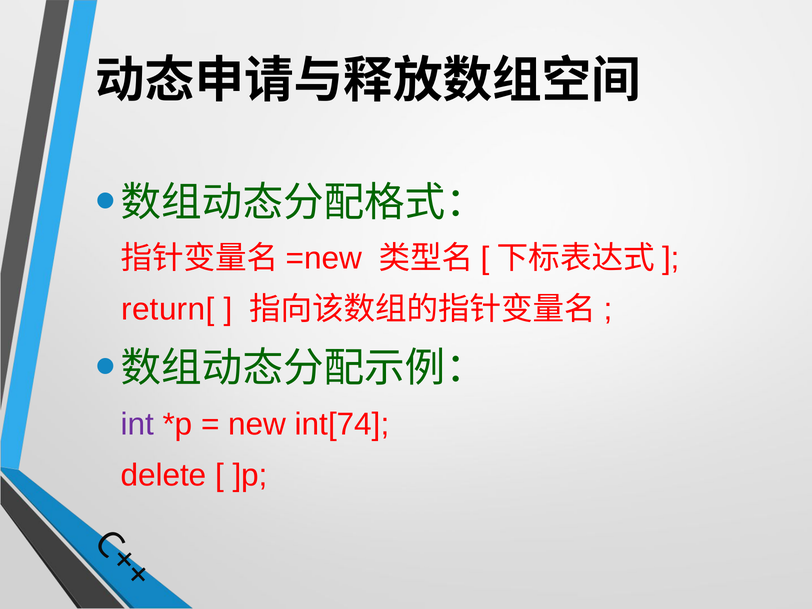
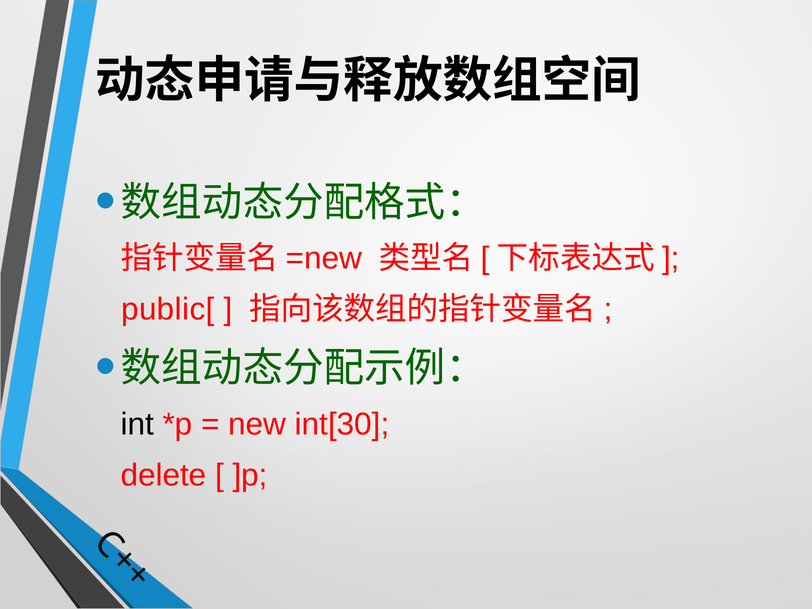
return[: return[ -> public[
int colour: purple -> black
int[74: int[74 -> int[30
